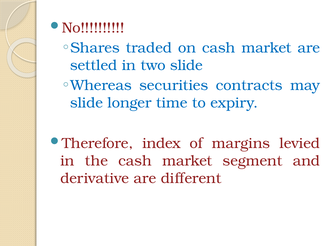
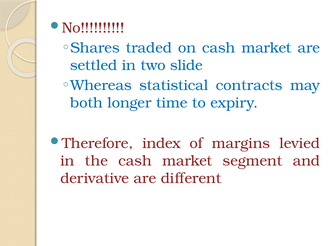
securities: securities -> statistical
slide at (87, 103): slide -> both
